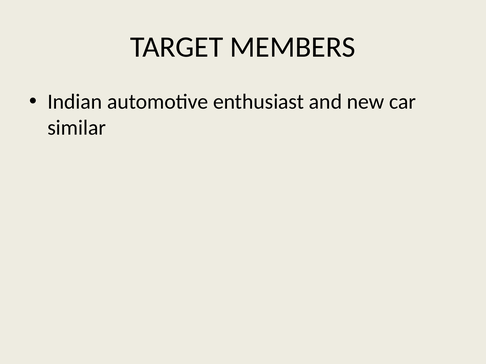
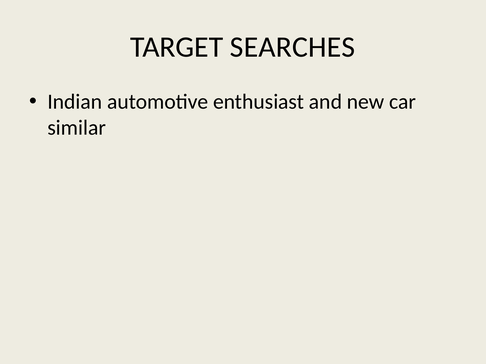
MEMBERS: MEMBERS -> SEARCHES
